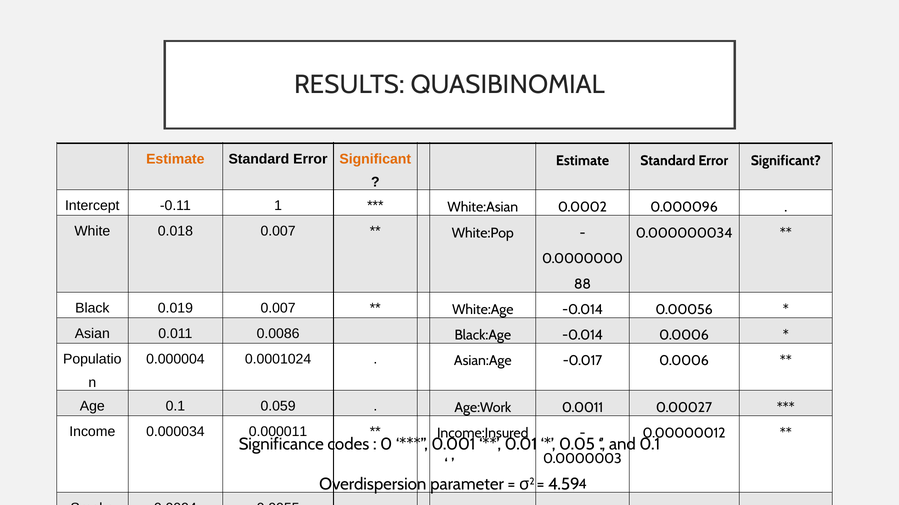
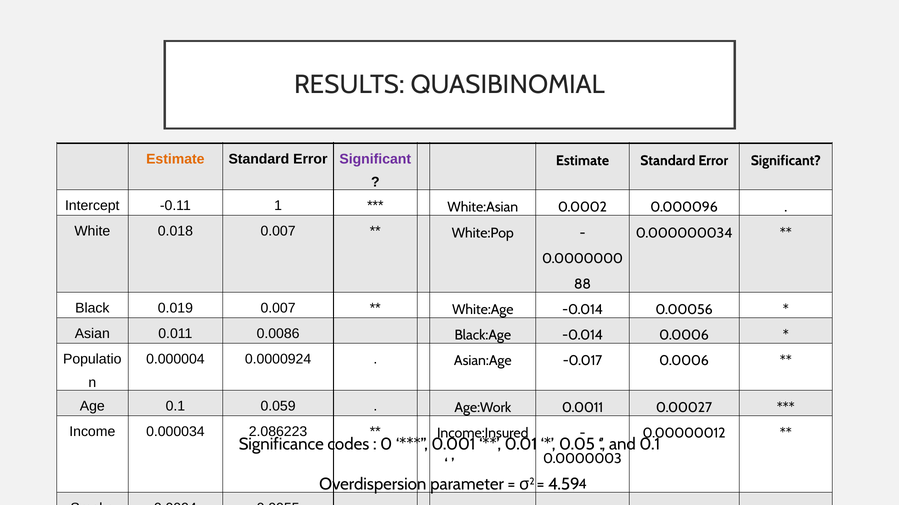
Significant at (375, 159) colour: orange -> purple
0.0001024: 0.0001024 -> 0.0000924
0.000011: 0.000011 -> 2.086223
